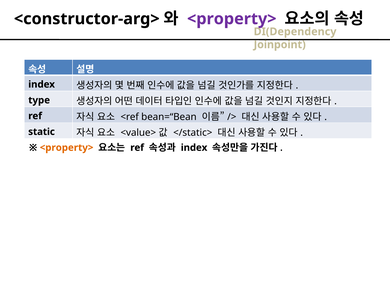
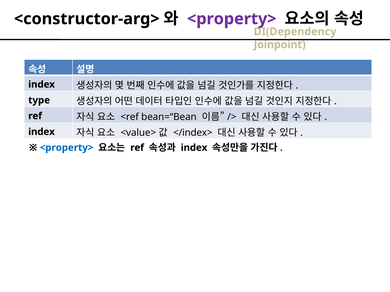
static at (42, 132): static -> index
</static>: </static> -> </index>
<property> at (67, 148) colour: orange -> blue
